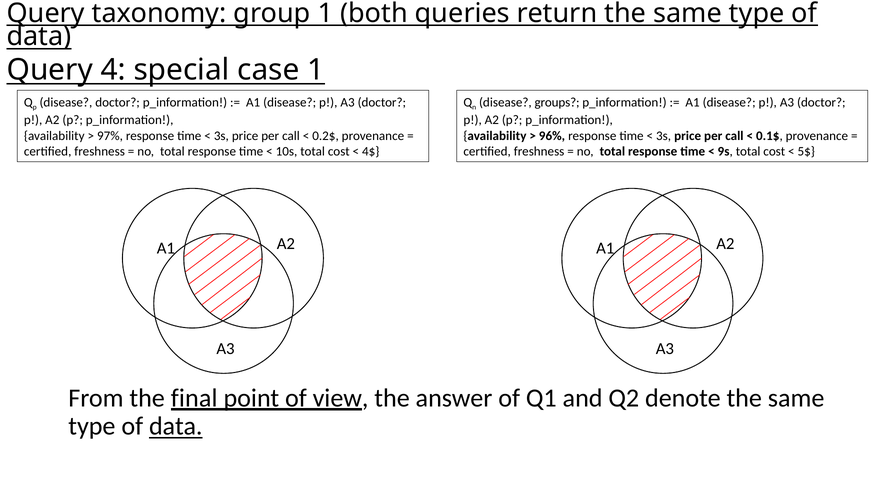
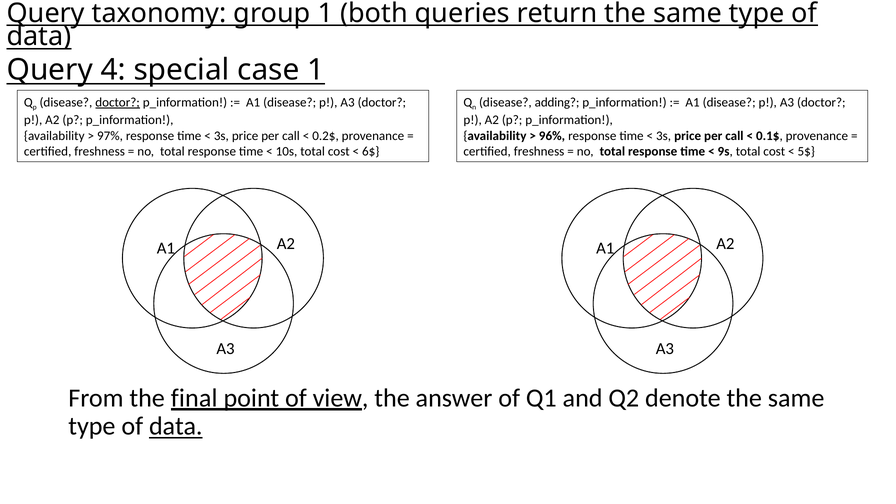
doctor at (118, 102) underline: none -> present
groups: groups -> adding
4$: 4$ -> 6$
